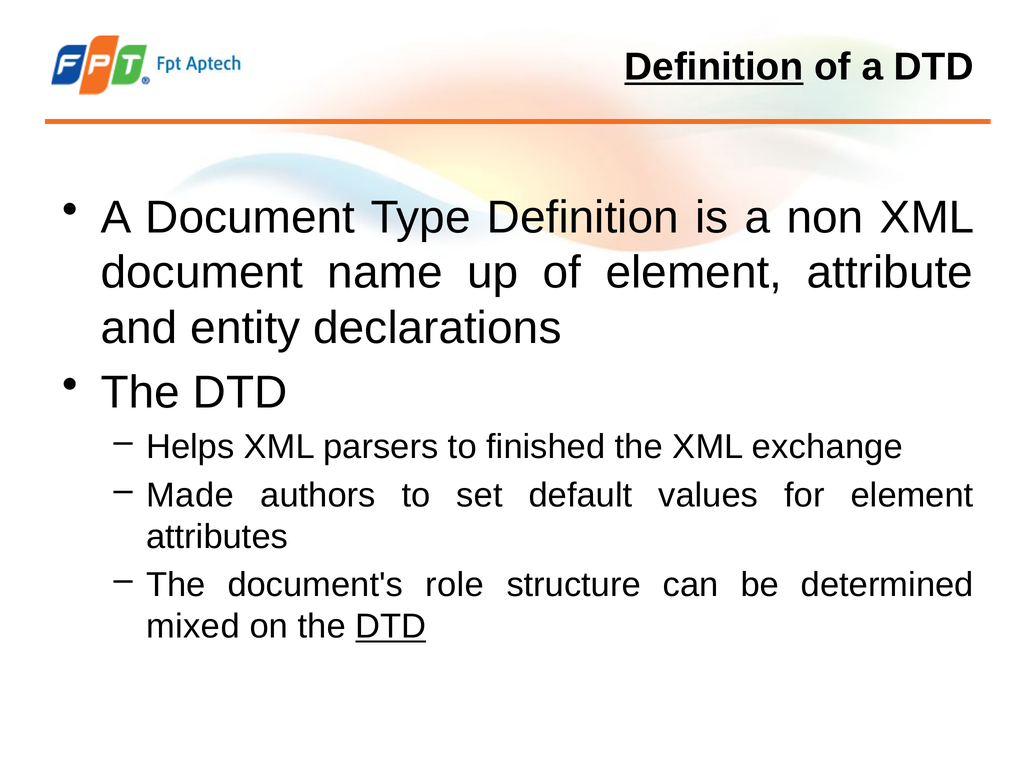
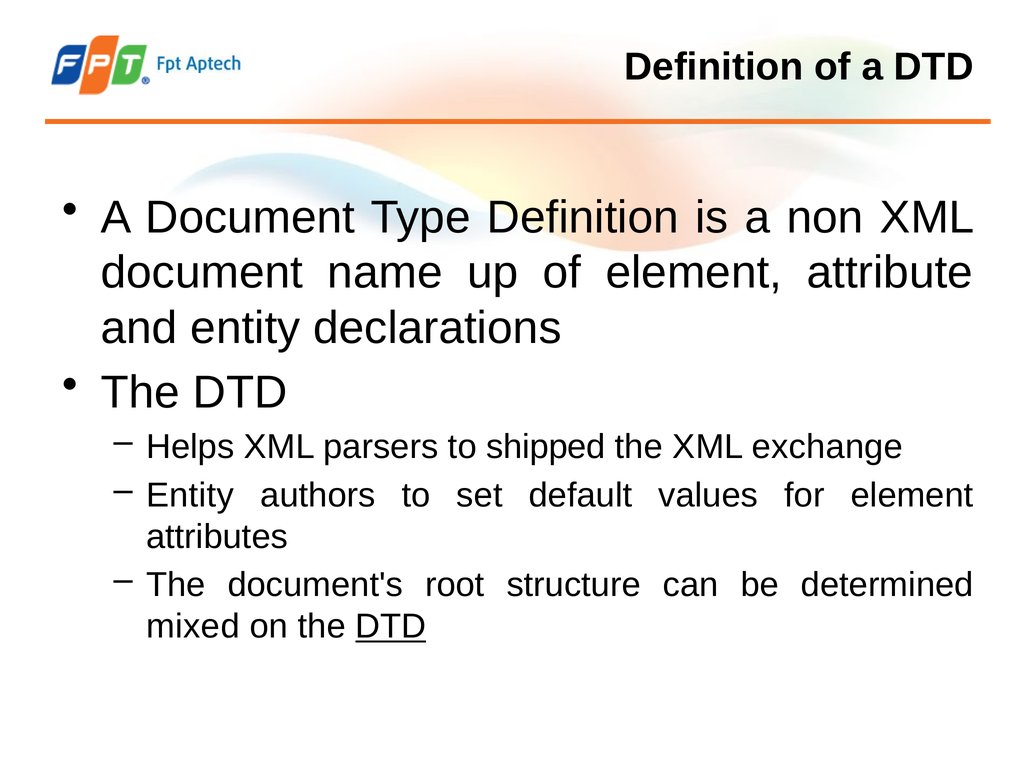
Definition at (714, 67) underline: present -> none
finished: finished -> shipped
Made at (190, 495): Made -> Entity
role: role -> root
